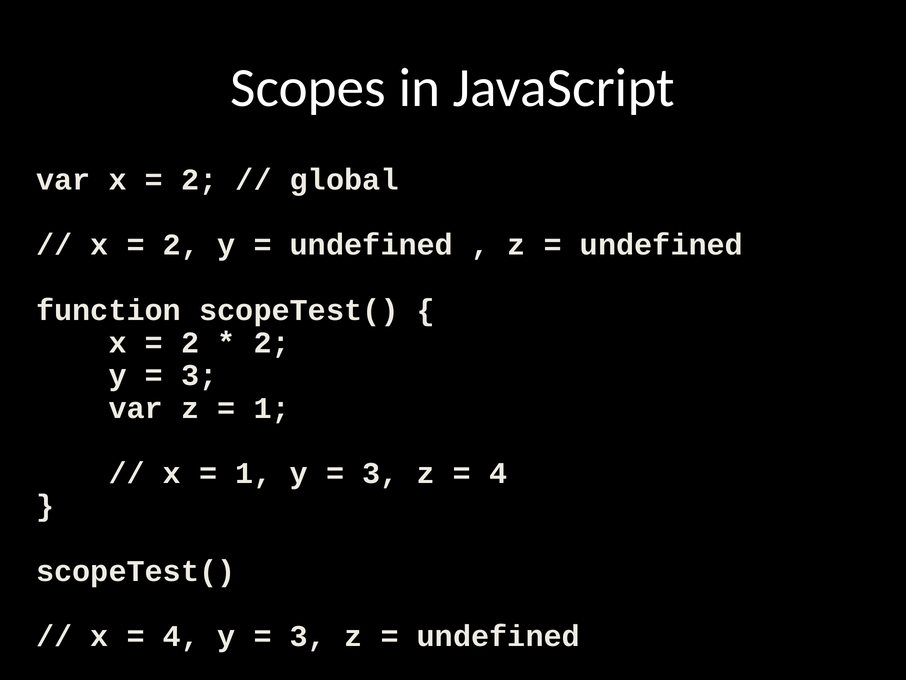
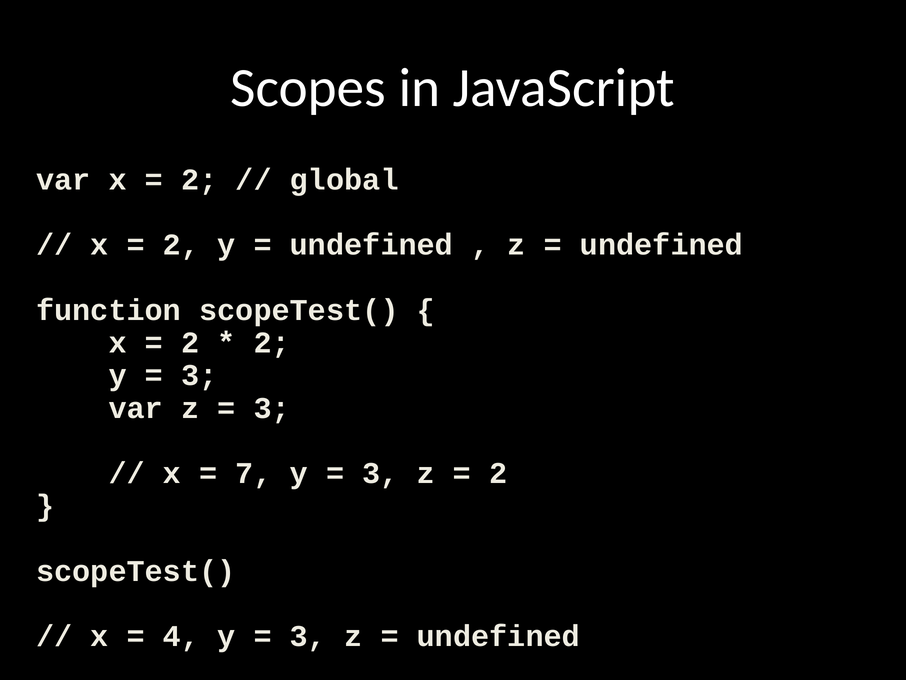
1 at (272, 408): 1 -> 3
1 at (254, 473): 1 -> 7
4 at (498, 473): 4 -> 2
